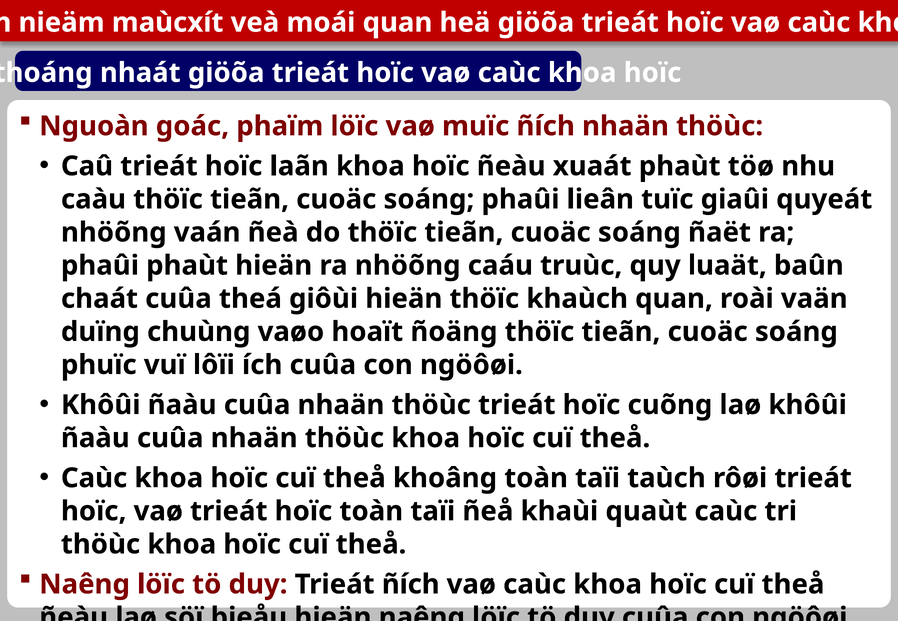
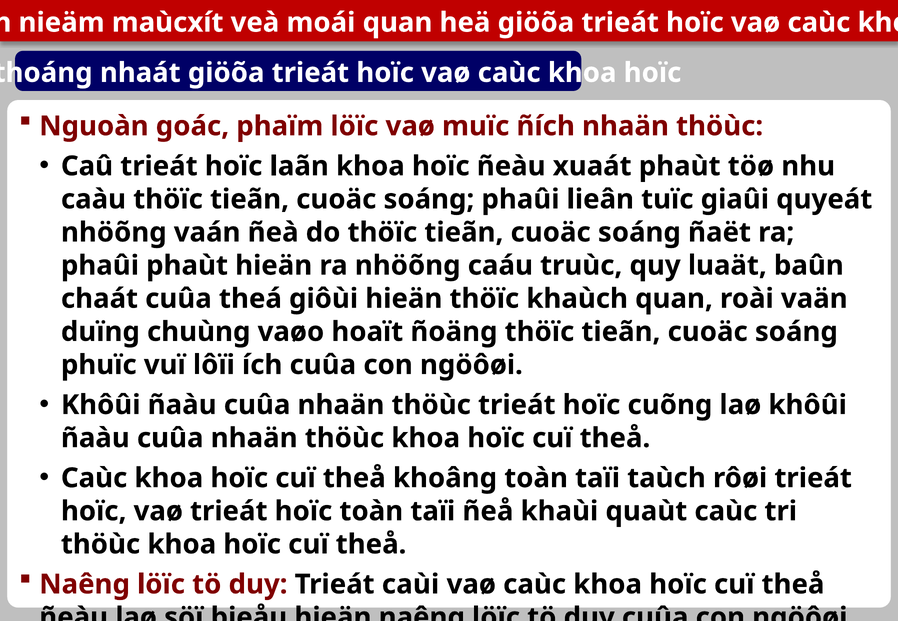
Trieát ñích: ñích -> caùi
